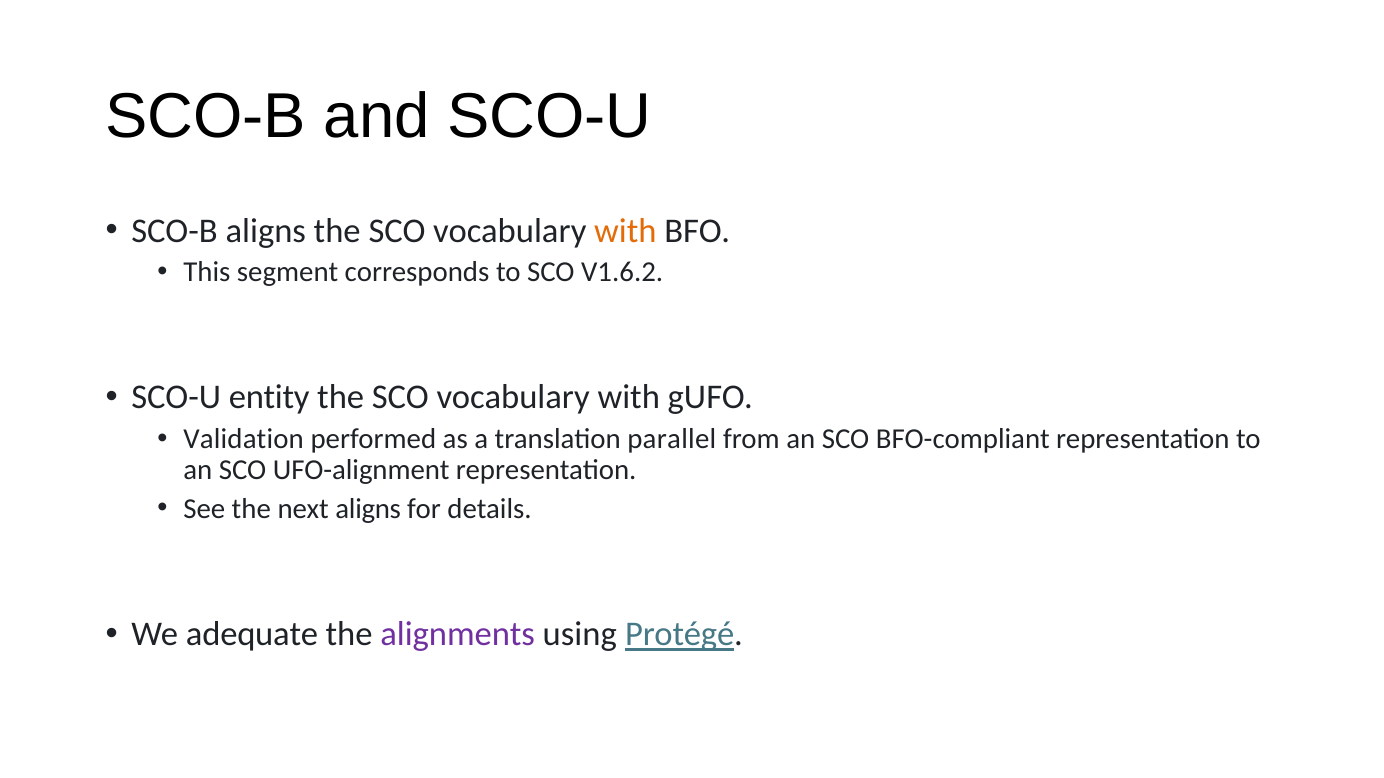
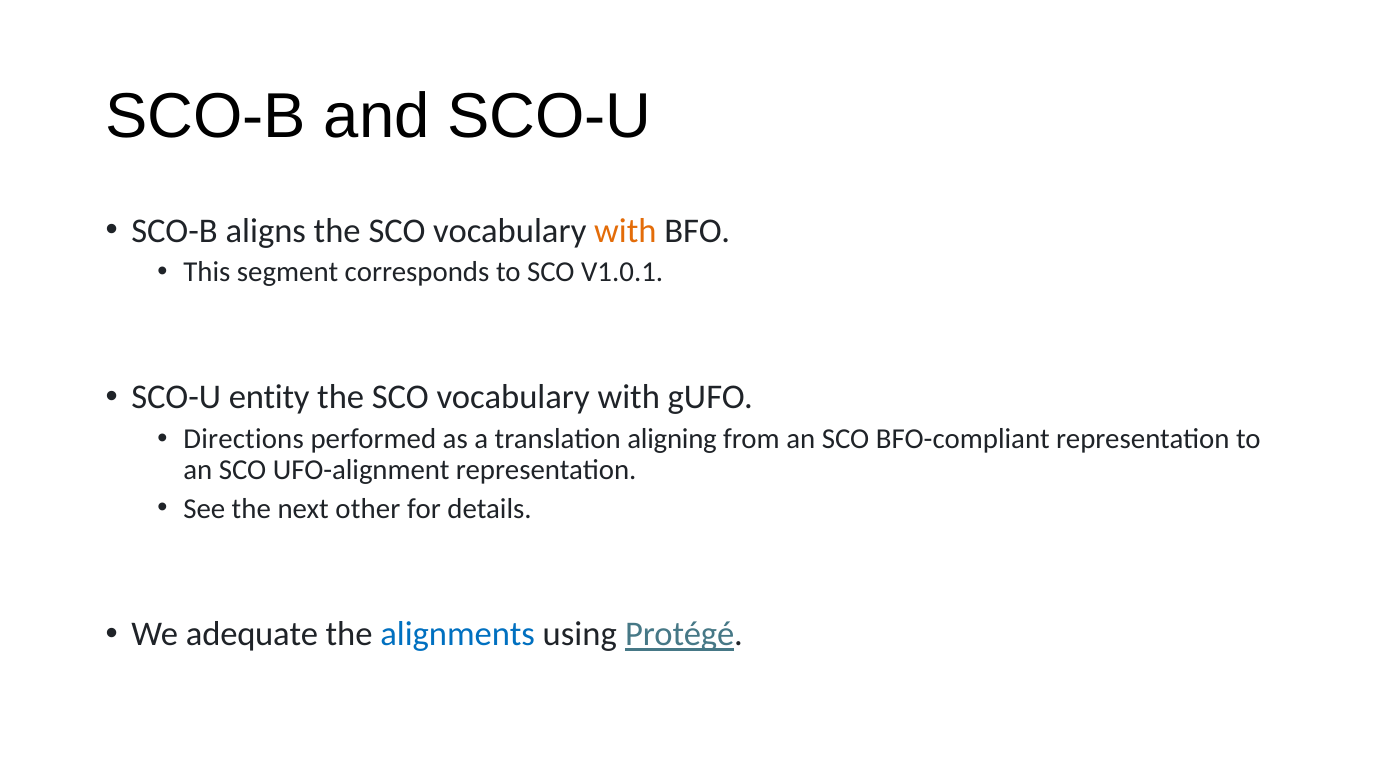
V1.6.2: V1.6.2 -> V1.0.1
Validation: Validation -> Directions
parallel: parallel -> aligning
next aligns: aligns -> other
alignments colour: purple -> blue
